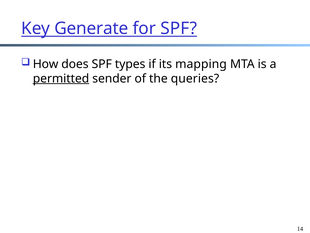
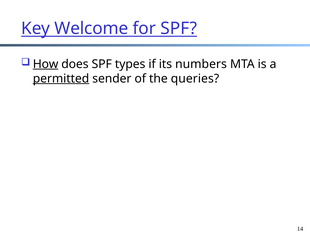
Generate: Generate -> Welcome
How underline: none -> present
mapping: mapping -> numbers
